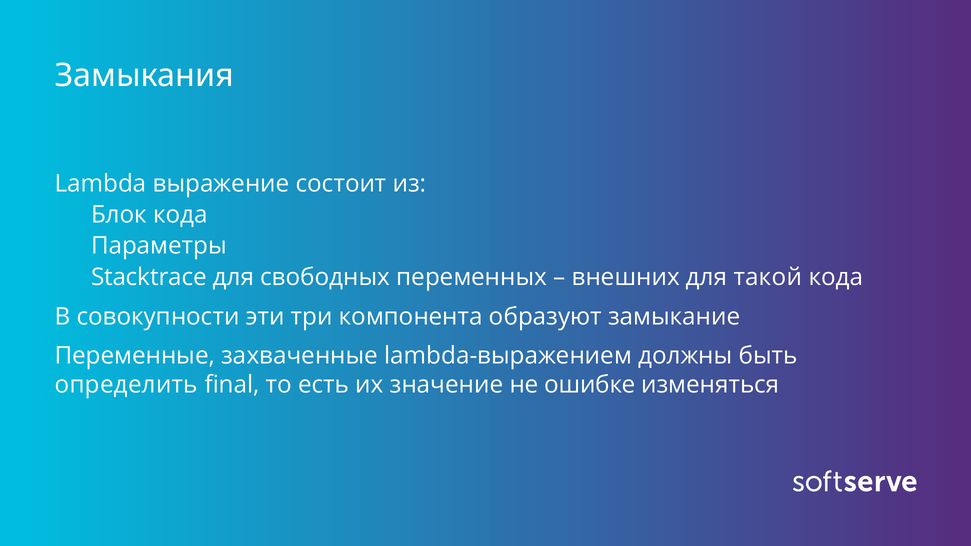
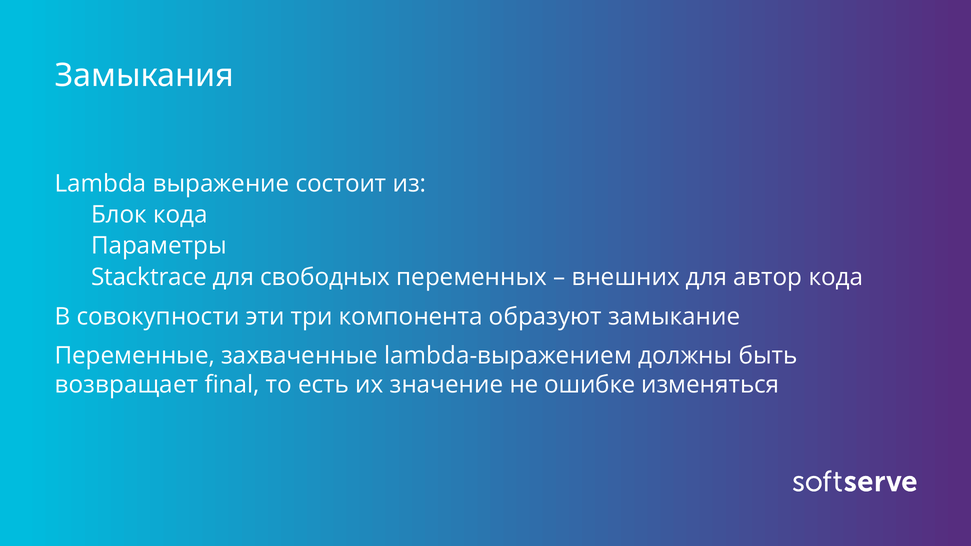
такой: такой -> автор
определить: определить -> возвращает
